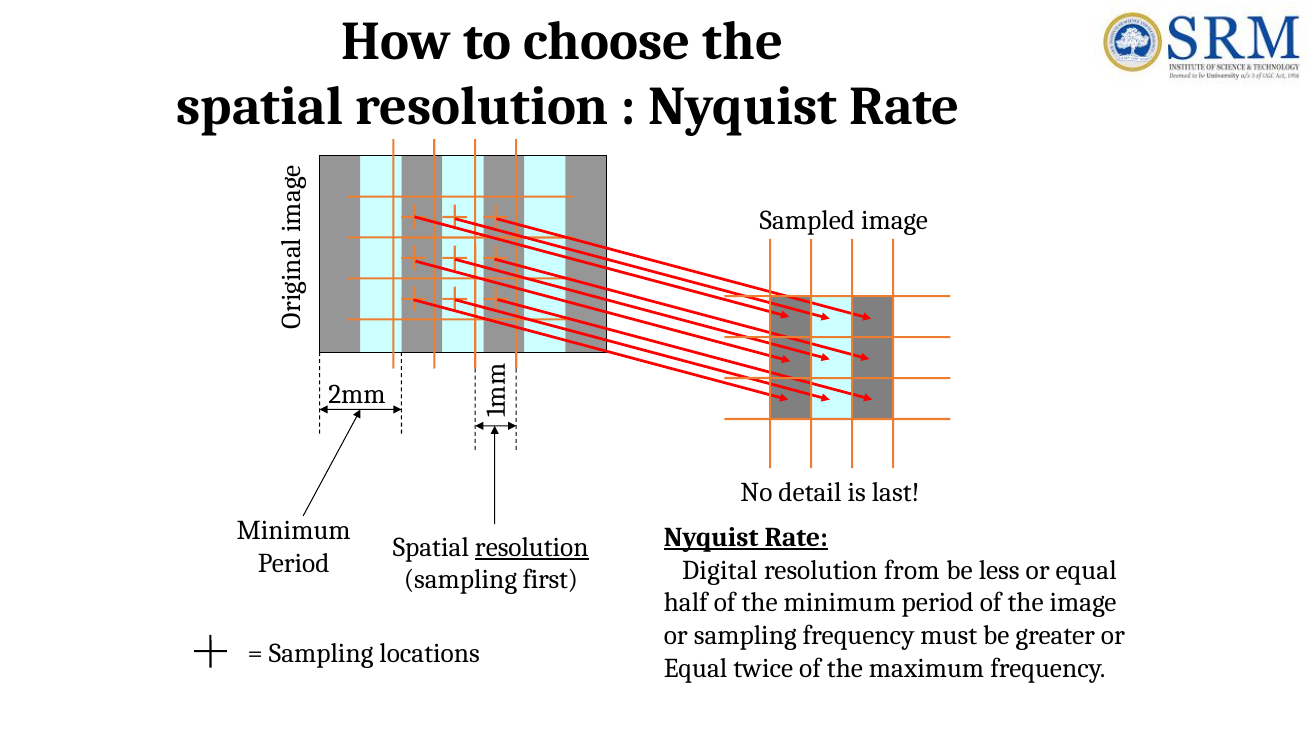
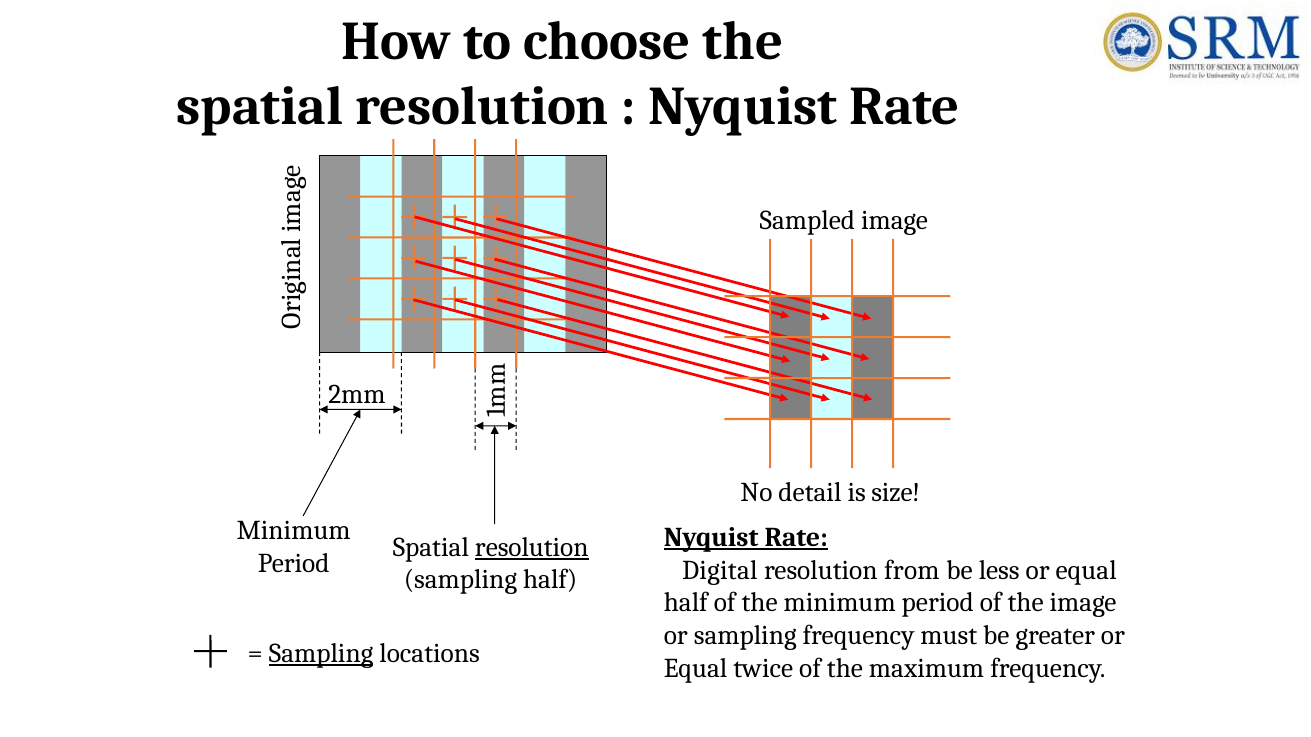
last: last -> size
sampling first: first -> half
Sampling at (321, 654) underline: none -> present
